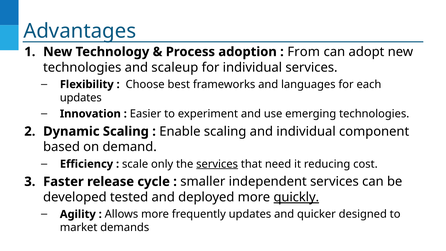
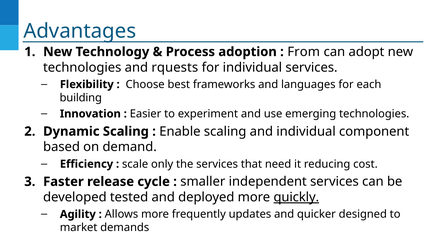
scaleup: scaleup -> rquests
updates at (81, 98): updates -> building
services at (217, 164) underline: present -> none
